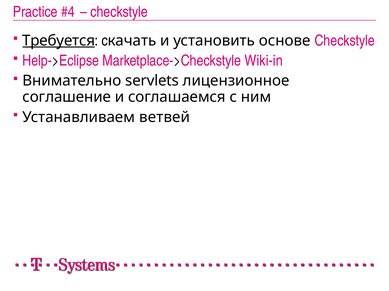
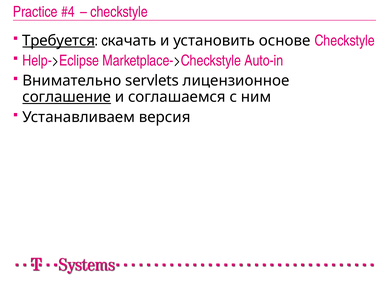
Wiki-in: Wiki-in -> Auto-in
соглашение underline: none -> present
ветвей: ветвей -> версия
